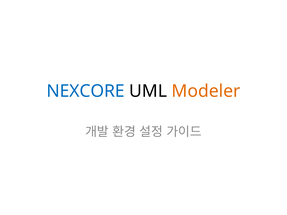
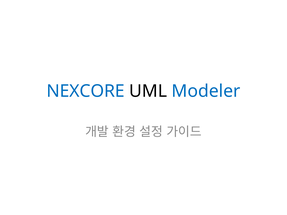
Modeler colour: orange -> blue
